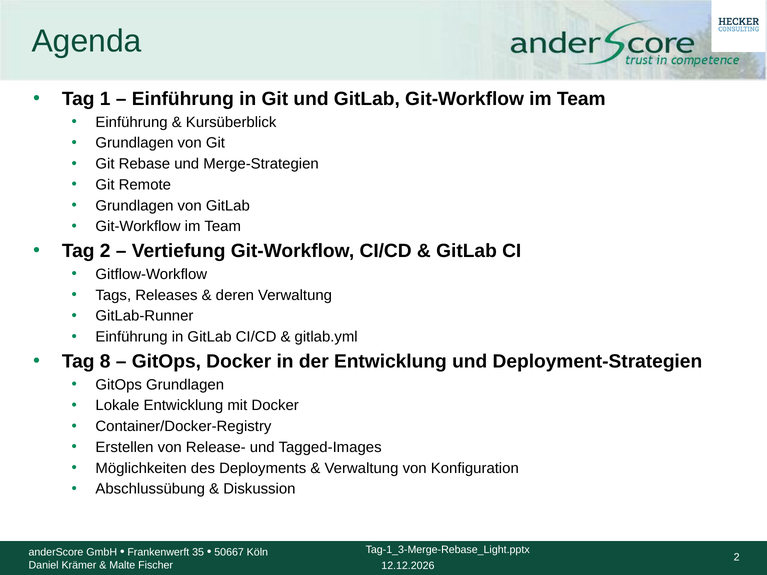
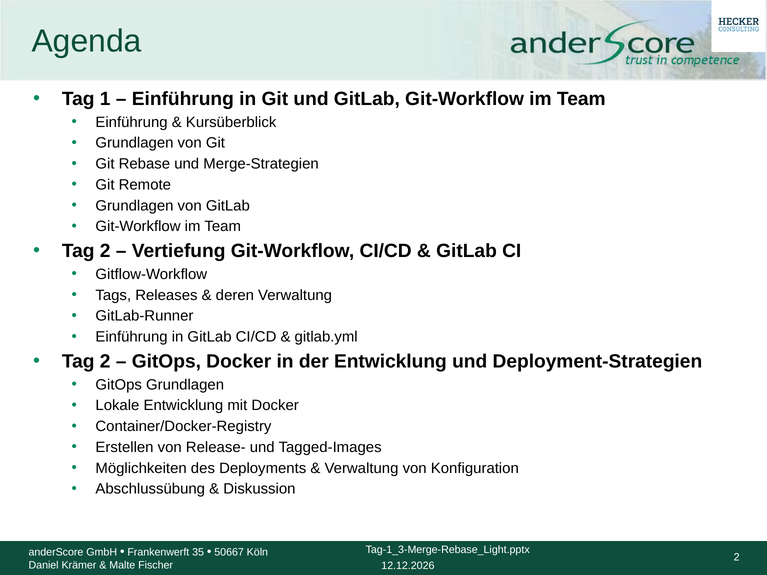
8 at (105, 362): 8 -> 2
